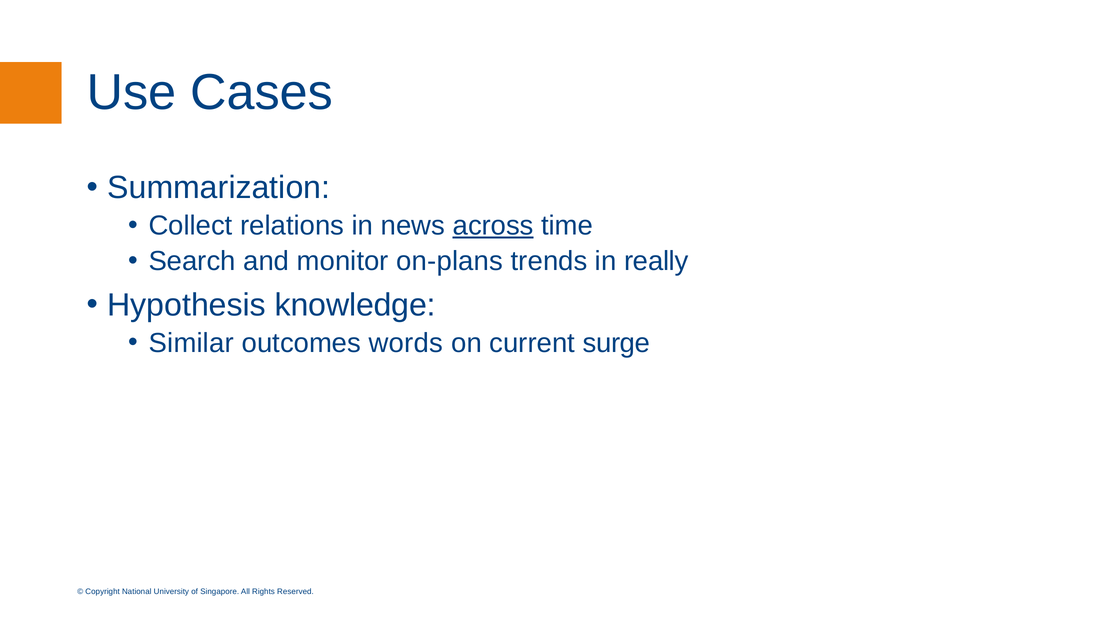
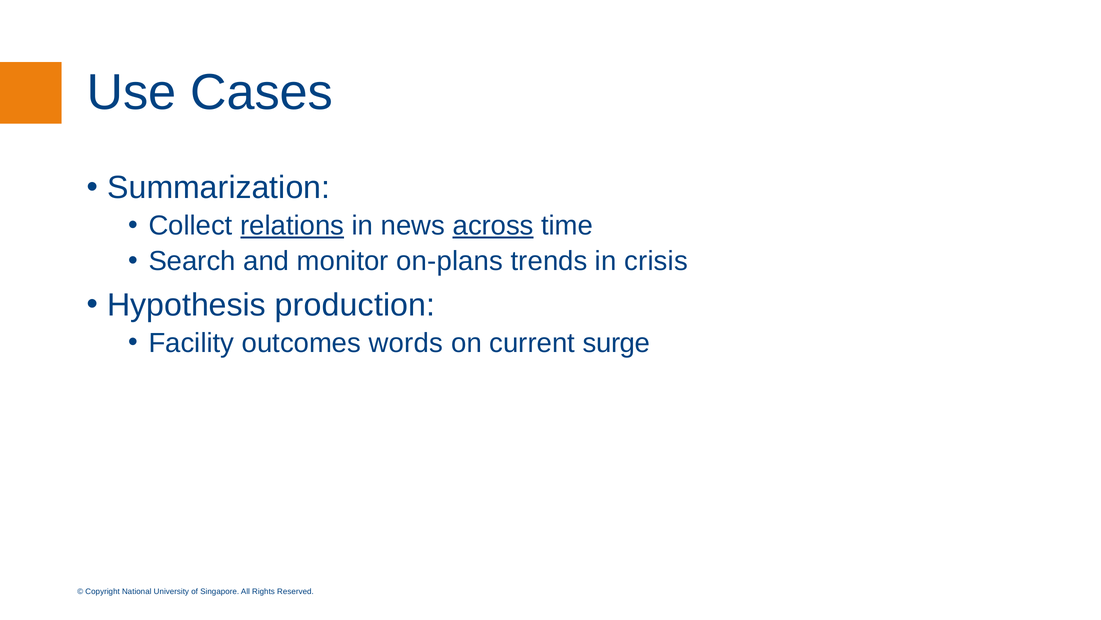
relations underline: none -> present
really: really -> crisis
knowledge: knowledge -> production
Similar: Similar -> Facility
